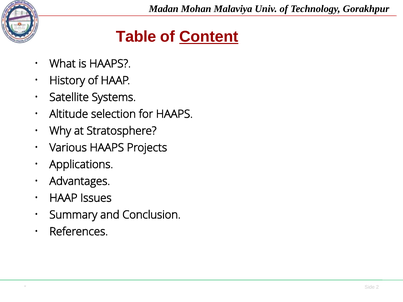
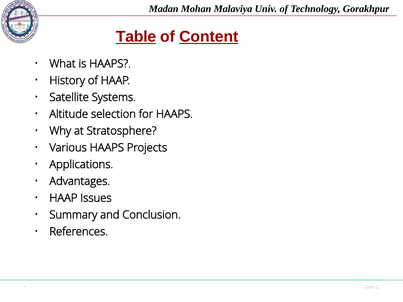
Table underline: none -> present
